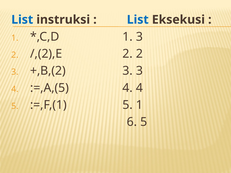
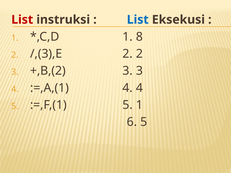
List at (22, 20) colour: blue -> red
1 3: 3 -> 8
/,(2),E: /,(2),E -> /,(3),E
:=,A,(5: :=,A,(5 -> :=,A,(1
